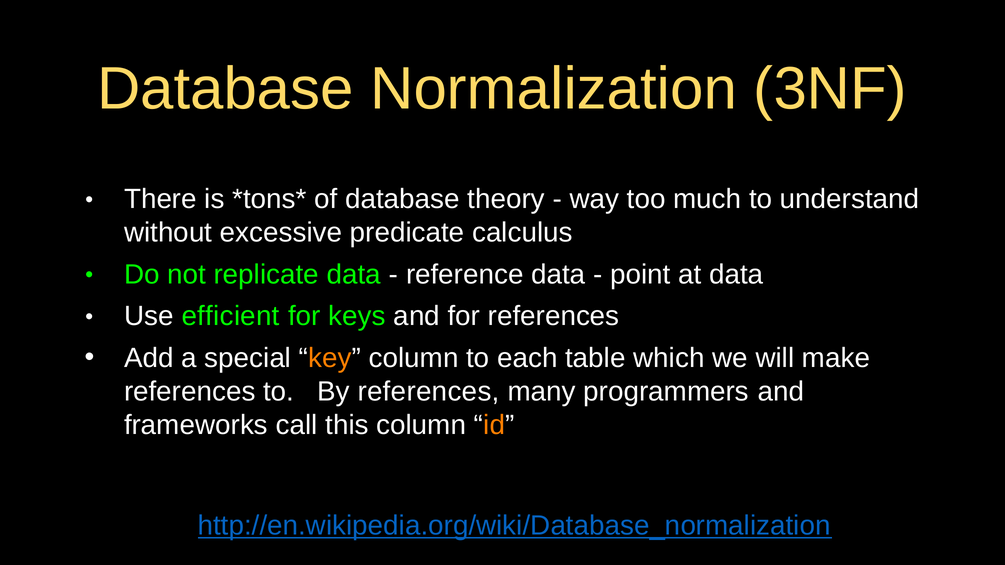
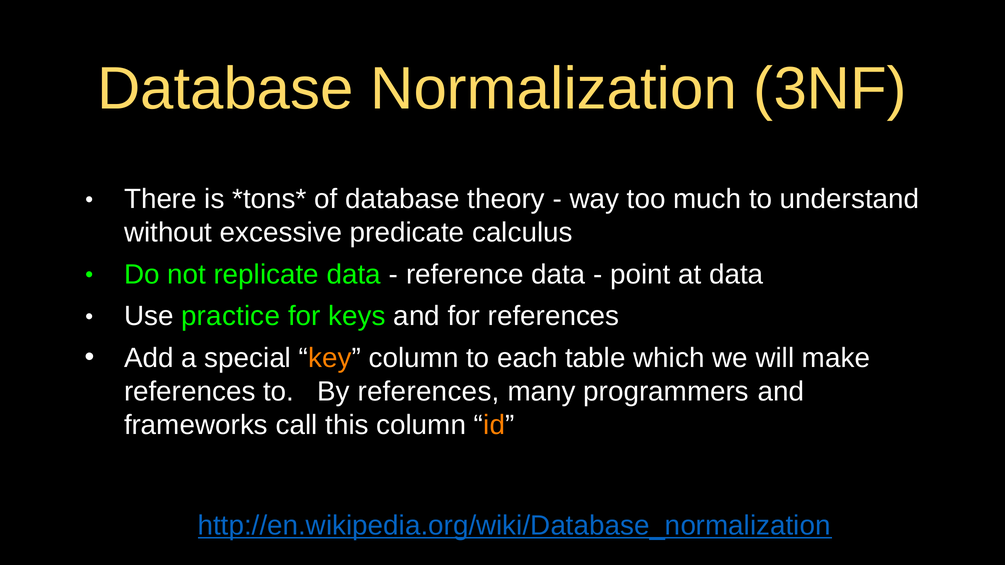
efficient: efficient -> practice
